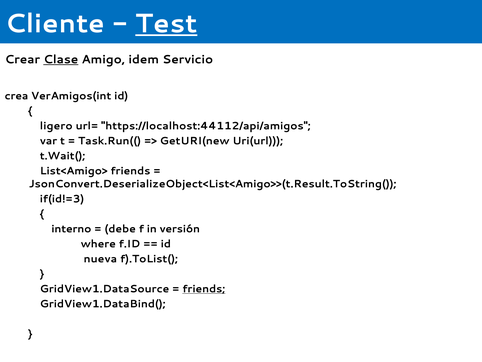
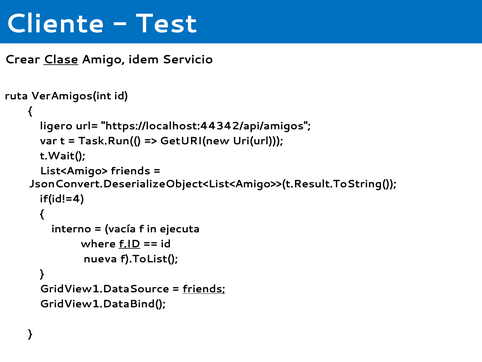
Test underline: present -> none
crea: crea -> ruta
https://localhost:44112/api/amigos: https://localhost:44112/api/amigos -> https://localhost:44342/api/amigos
if(id!=3: if(id!=3 -> if(id!=4
debe: debe -> vacía
versión: versión -> ejecuta
f.ID underline: none -> present
